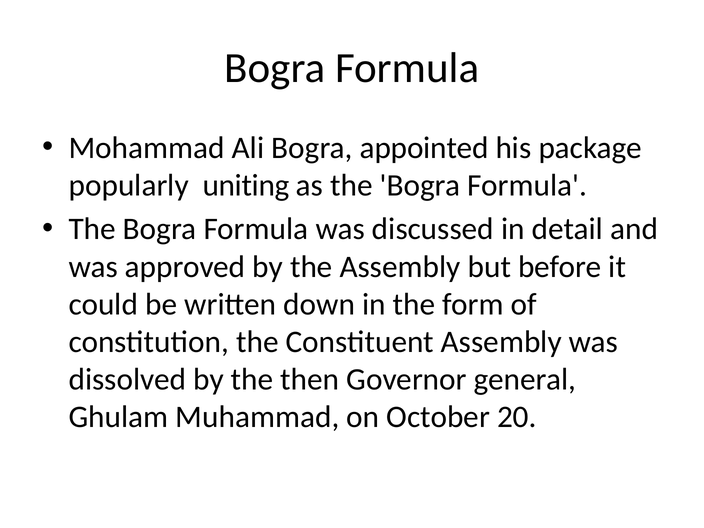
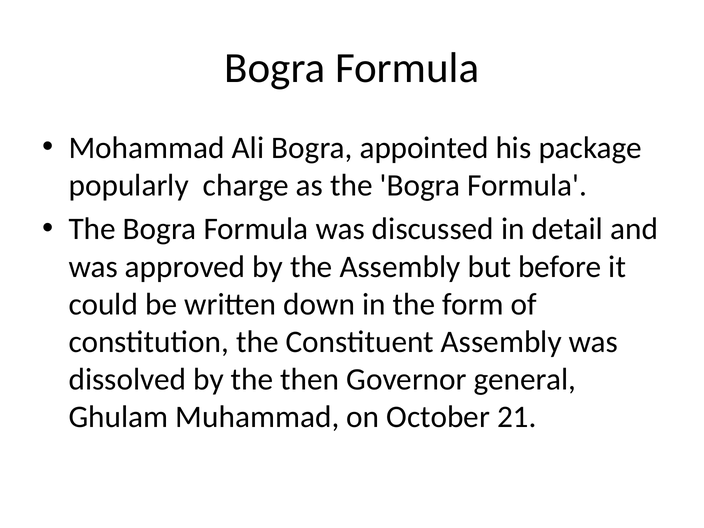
uniting: uniting -> charge
20: 20 -> 21
